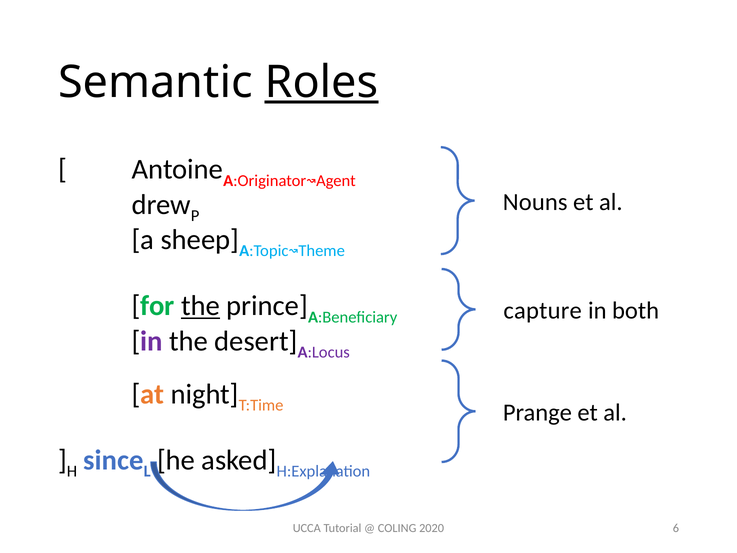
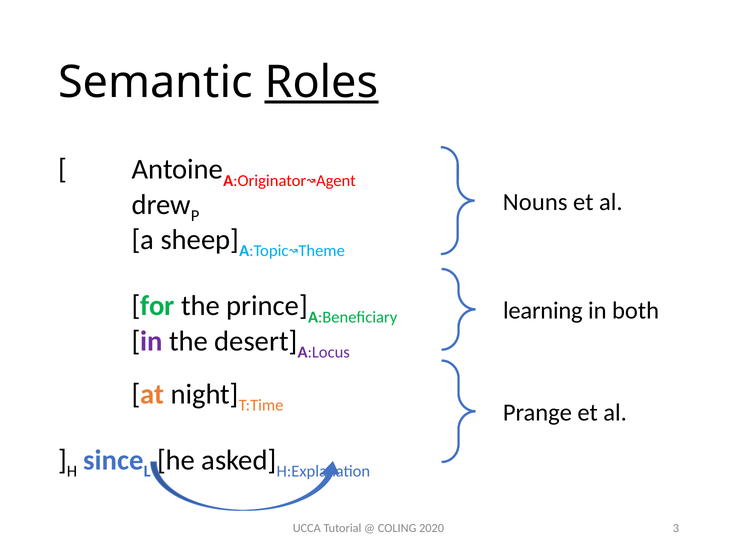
the at (200, 306) underline: present -> none
capture: capture -> learning
6: 6 -> 3
